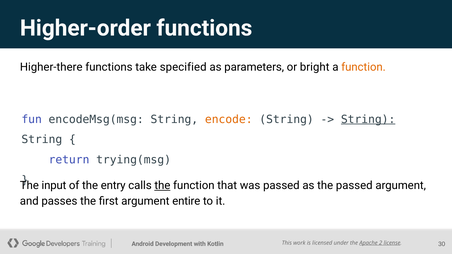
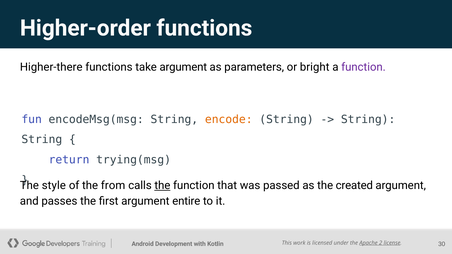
take specified: specified -> argument
function at (363, 67) colour: orange -> purple
String at (368, 119) underline: present -> none
input: input -> style
entry: entry -> from
the passed: passed -> created
